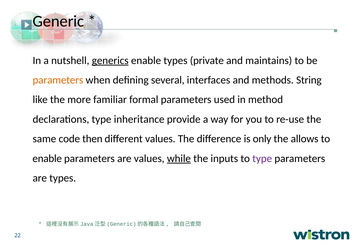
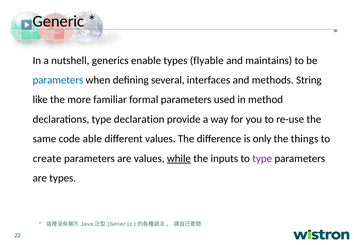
generics underline: present -> none
private: private -> flyable
parameters at (58, 80) colour: orange -> blue
inheritance: inheritance -> declaration
then: then -> able
allows: allows -> things
enable at (47, 158): enable -> create
